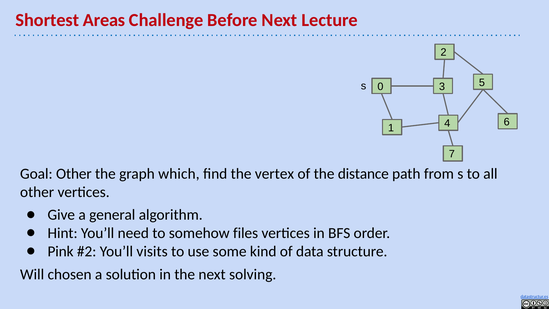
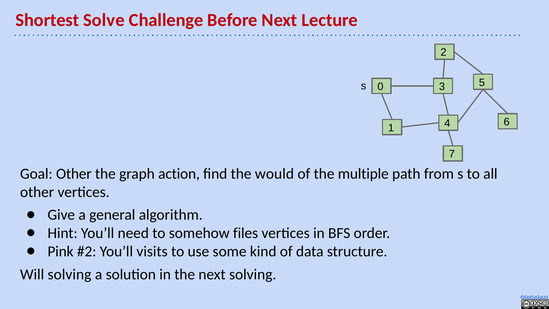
Areas: Areas -> Solve
which: which -> action
vertex: vertex -> would
distance: distance -> multiple
Will chosen: chosen -> solving
